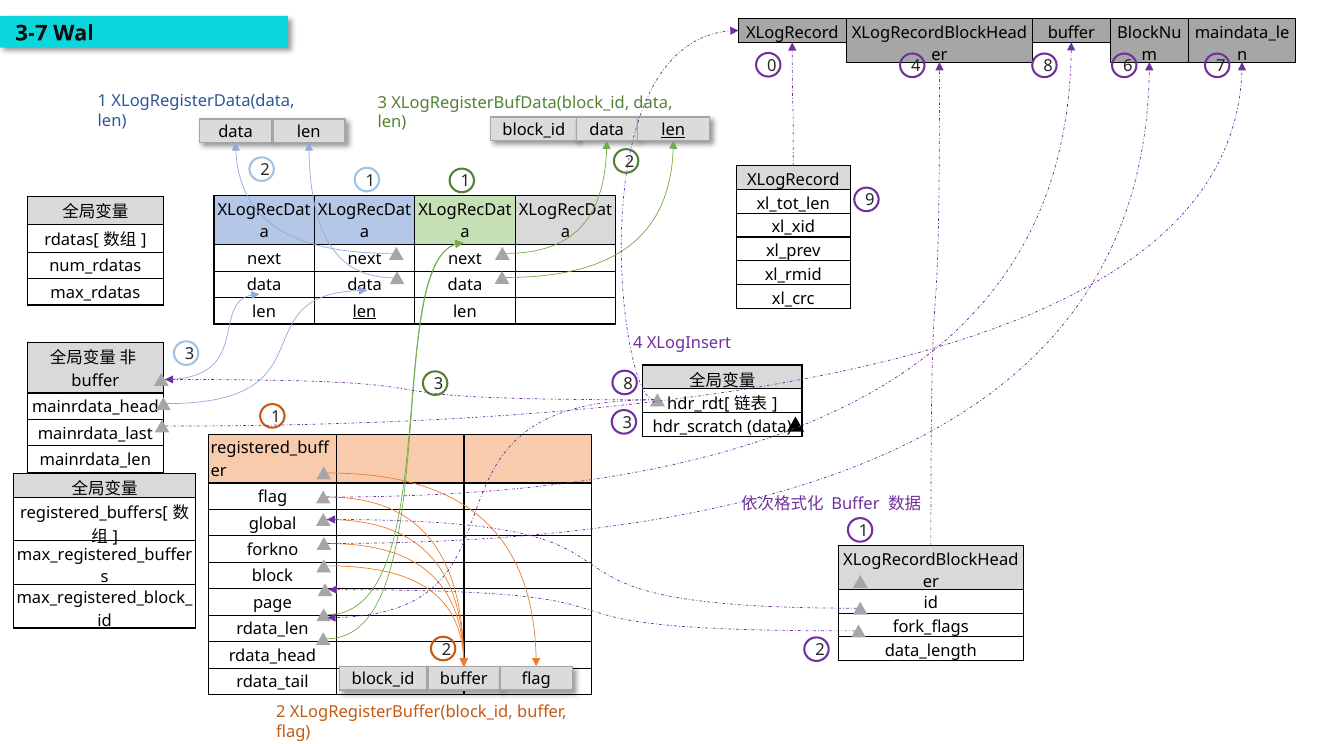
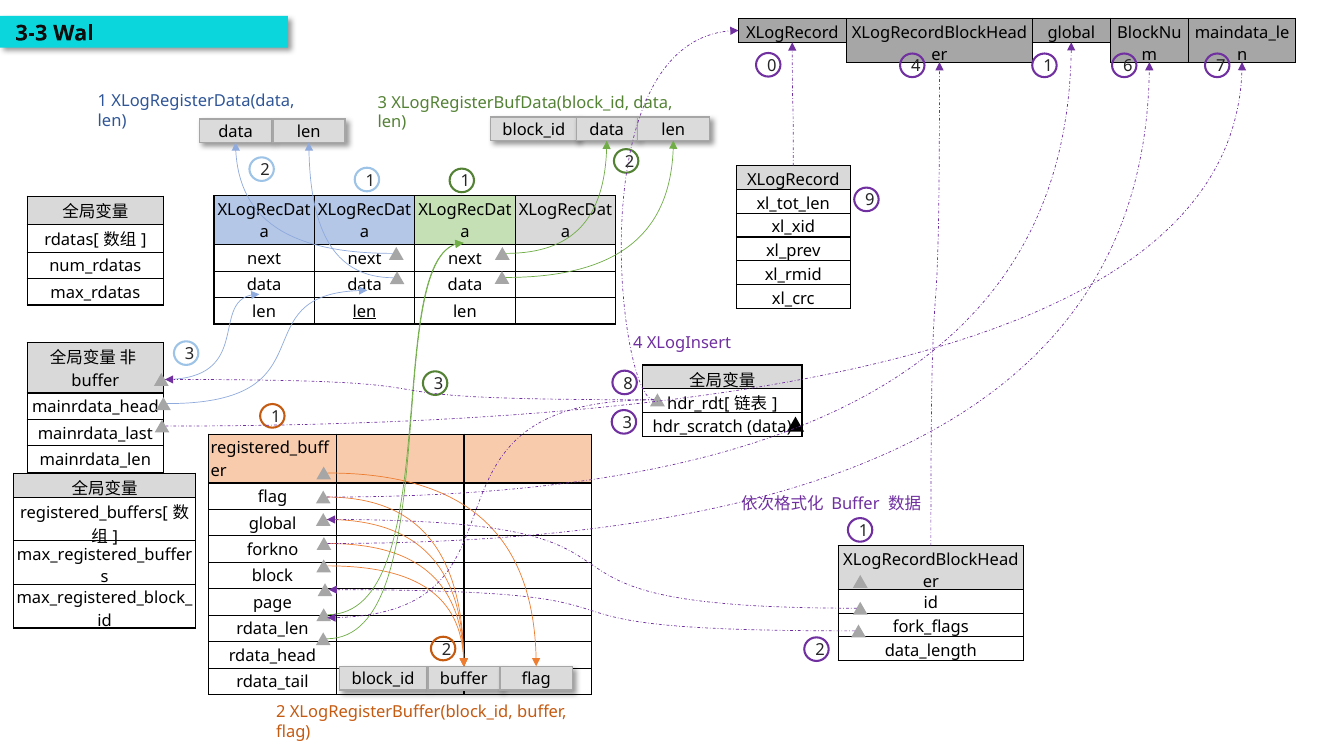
buffer at (1071, 33): buffer -> global
3-7: 3-7 -> 3-3
4 8: 8 -> 1
len at (673, 130) underline: present -> none
